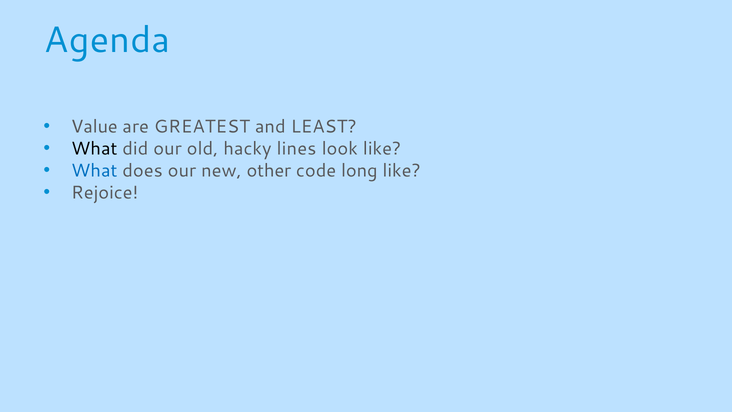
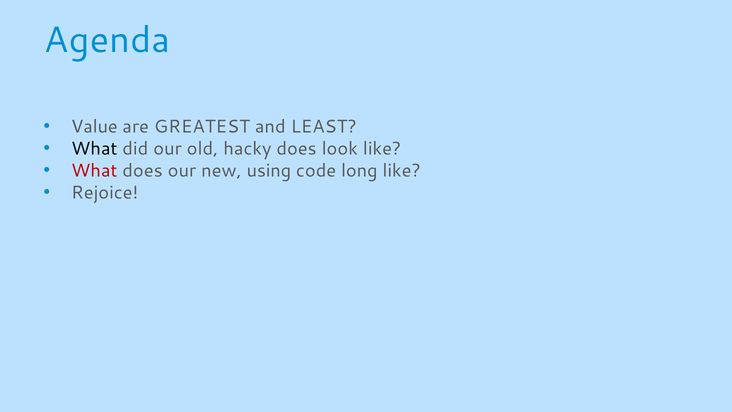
hacky lines: lines -> does
What at (94, 171) colour: blue -> red
other: other -> using
